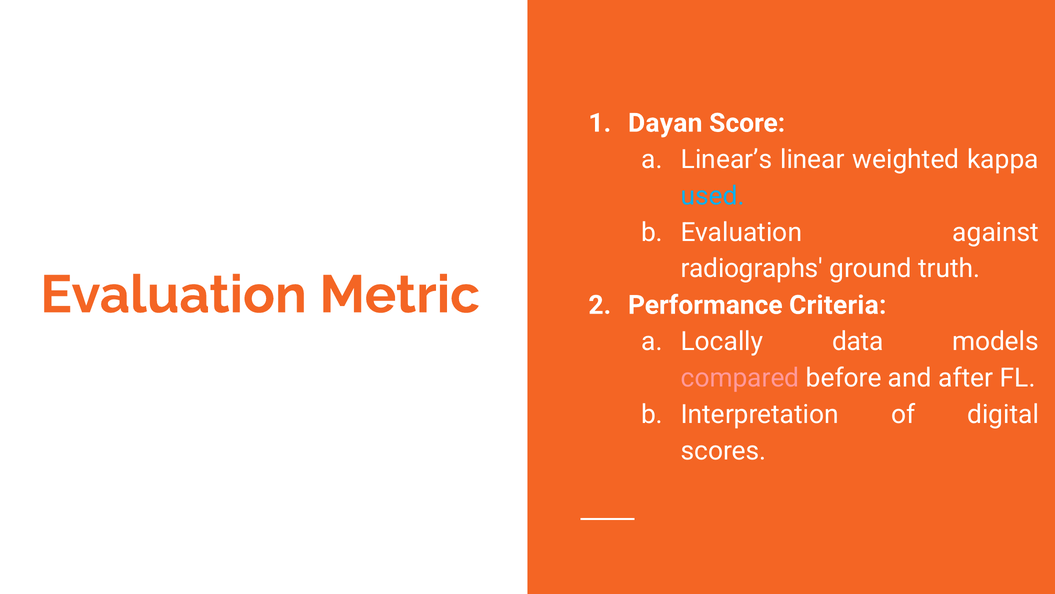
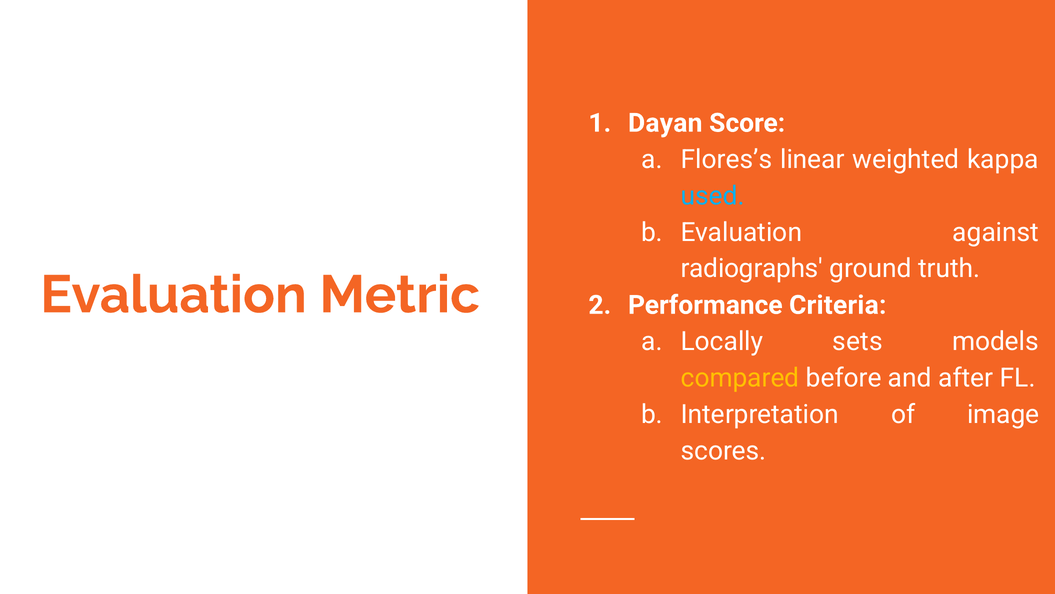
Linear’s: Linear’s -> Flores’s
data: data -> sets
compared colour: pink -> yellow
digital: digital -> image
